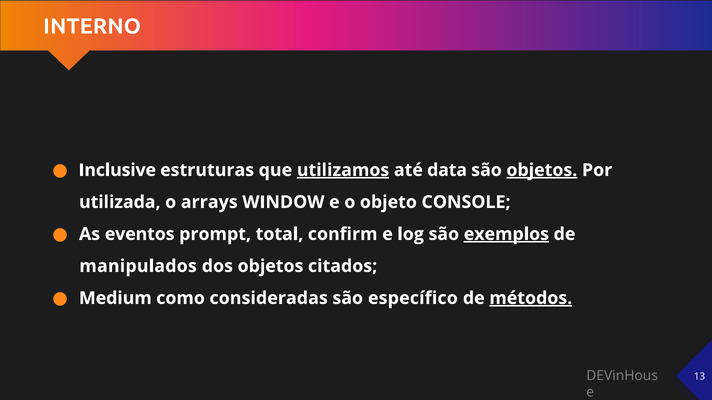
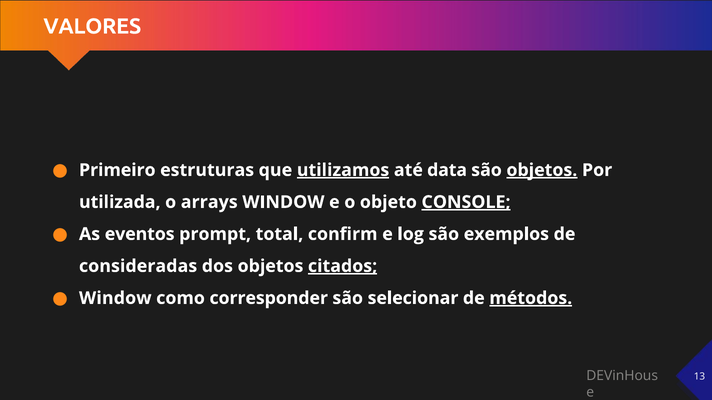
INTERNO: INTERNO -> VALORES
Inclusive: Inclusive -> Primeiro
CONSOLE underline: none -> present
exemplos underline: present -> none
manipulados: manipulados -> consideradas
citados underline: none -> present
Medium at (115, 298): Medium -> Window
consideradas: consideradas -> corresponder
específico: específico -> selecionar
